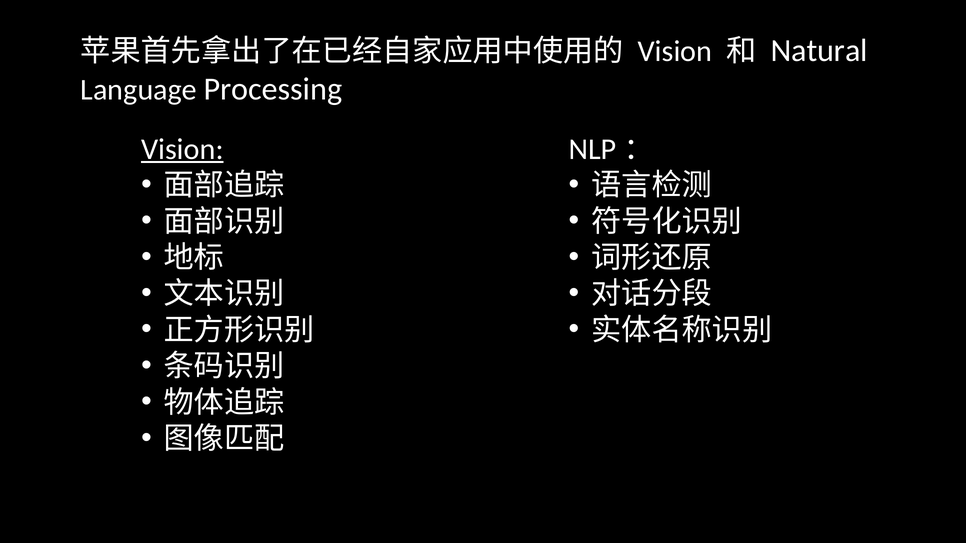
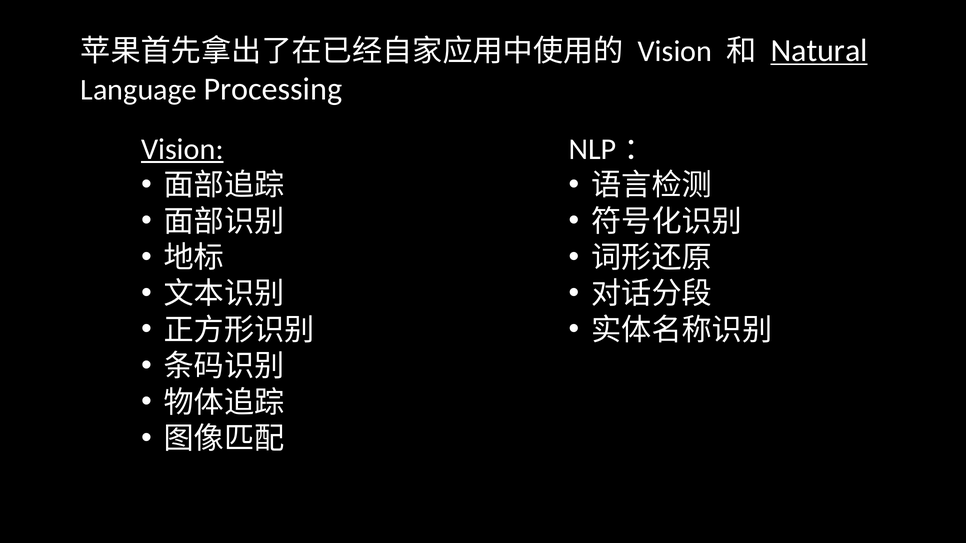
Natural underline: none -> present
